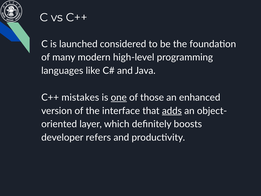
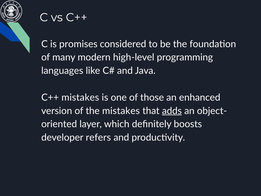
launched: launched -> promises
one underline: present -> none
the interface: interface -> mistakes
